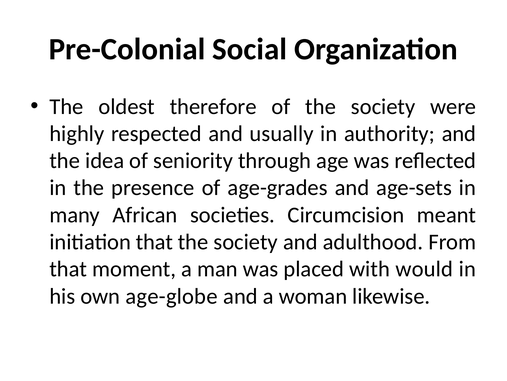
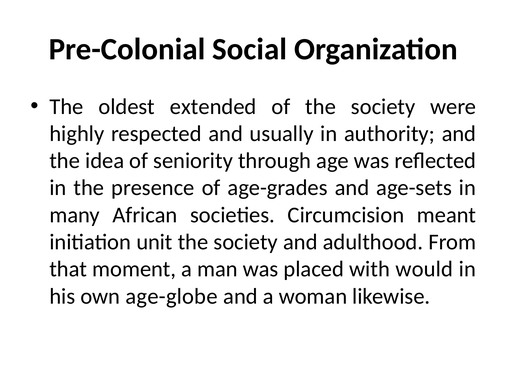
therefore: therefore -> extended
initiation that: that -> unit
